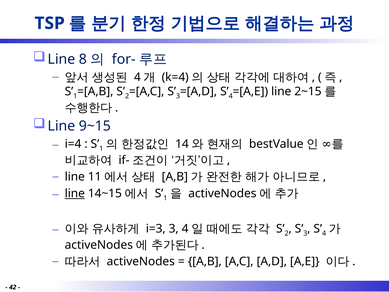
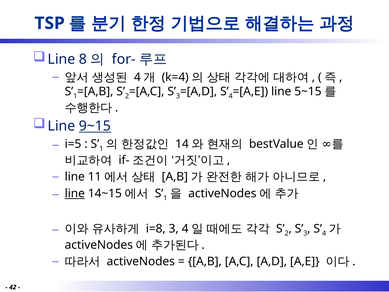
2~15: 2~15 -> 5~15
9~15 underline: none -> present
i=4: i=4 -> i=5
i=3: i=3 -> i=8
